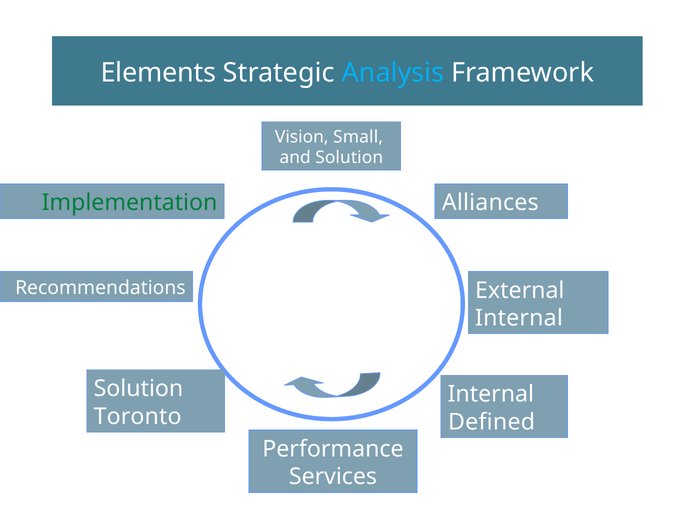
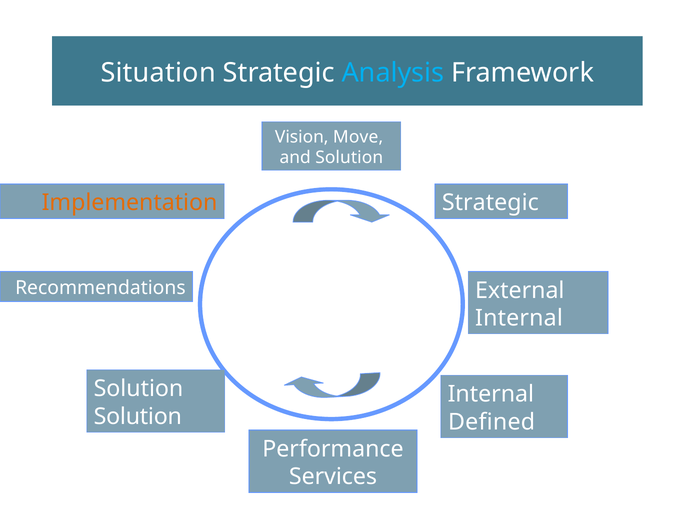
Elements: Elements -> Situation
Small: Small -> Move
Implementation colour: green -> orange
Alliances at (490, 203): Alliances -> Strategic
Toronto at (138, 417): Toronto -> Solution
